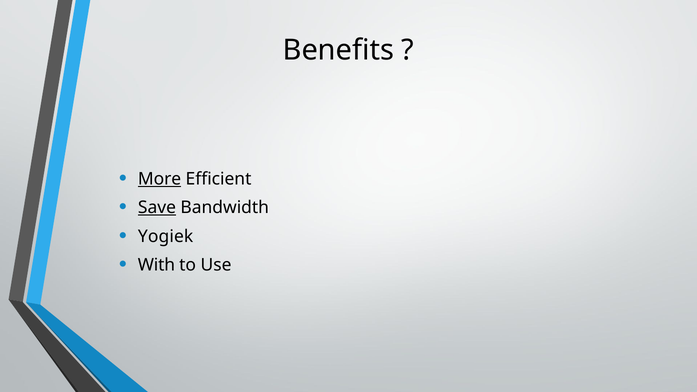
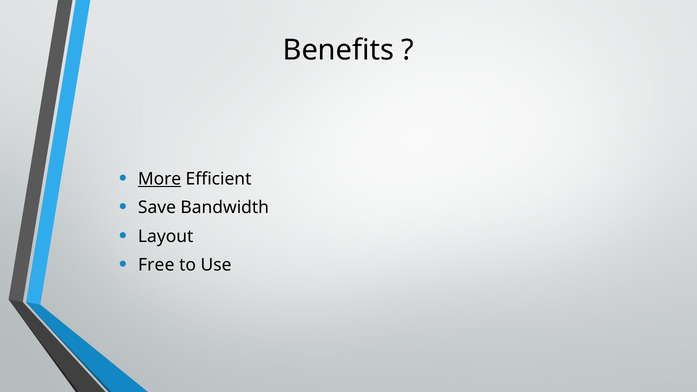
Save underline: present -> none
Yogiek: Yogiek -> Layout
With: With -> Free
